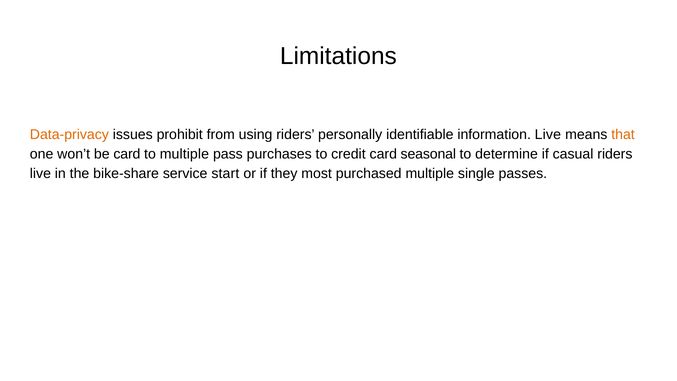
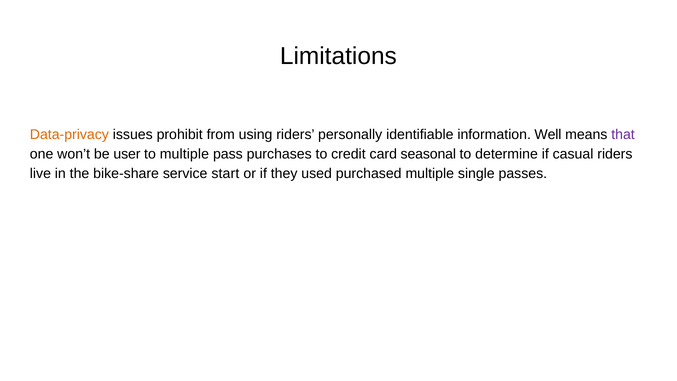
information Live: Live -> Well
that colour: orange -> purple
be card: card -> user
most: most -> used
